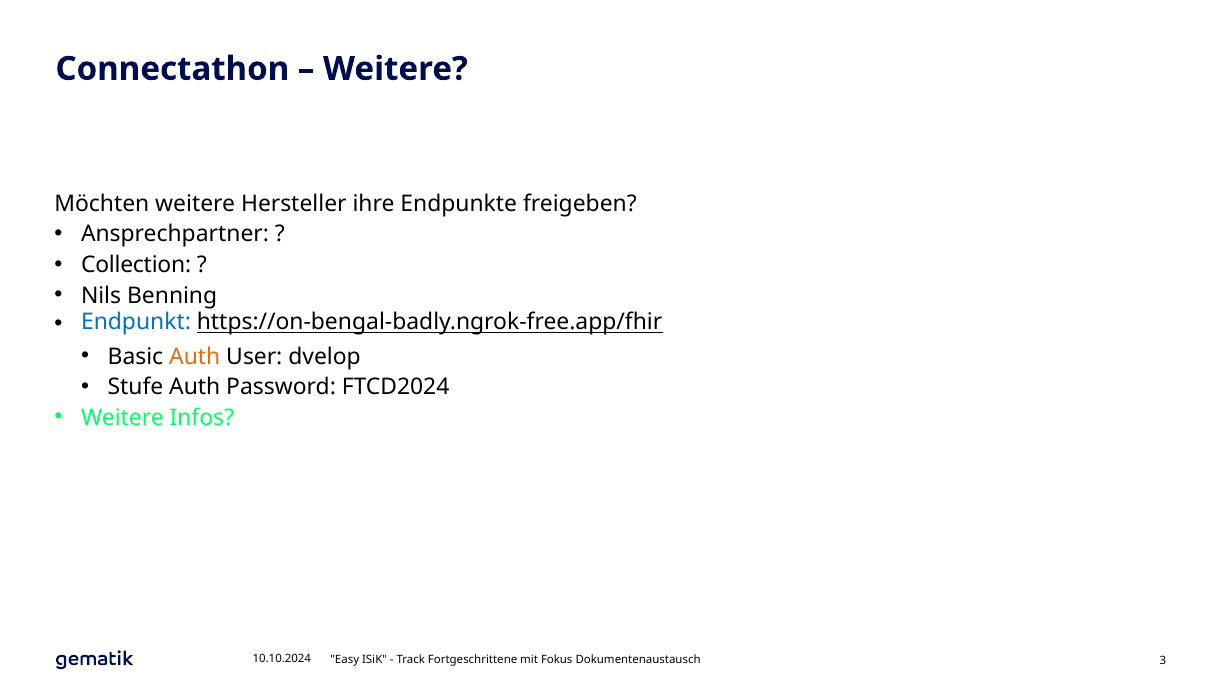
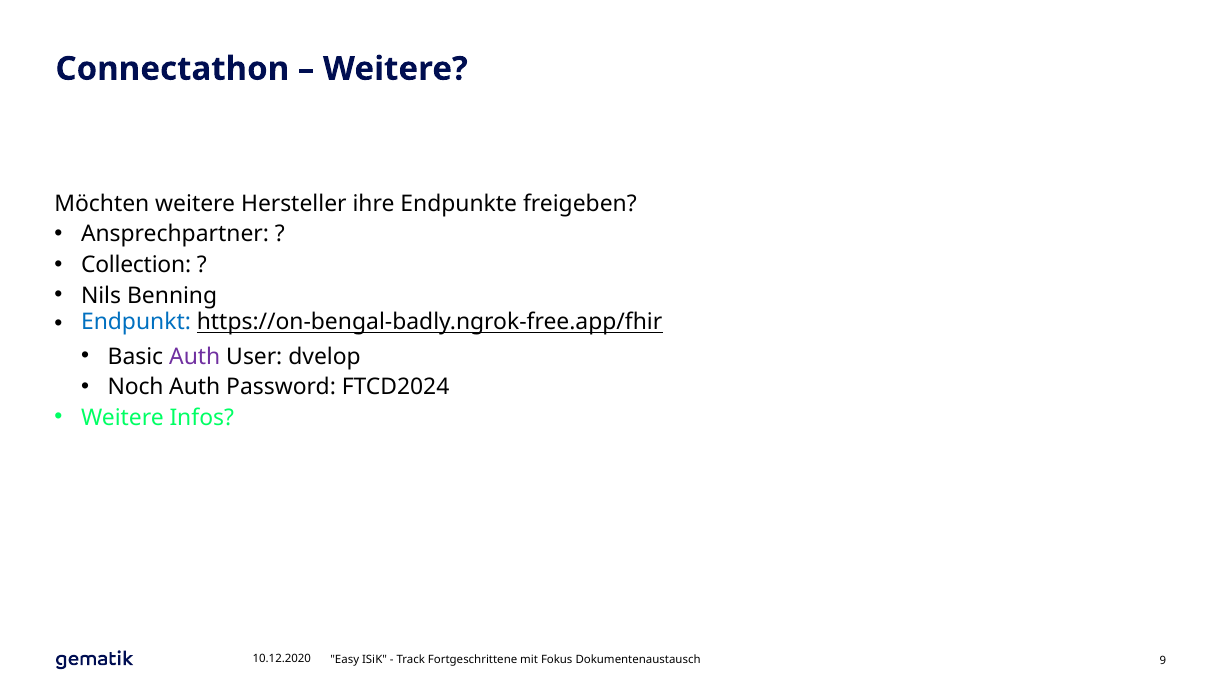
Auth at (195, 356) colour: orange -> purple
Stufe: Stufe -> Noch
10.10.2024: 10.10.2024 -> 10.12.2020
3: 3 -> 9
